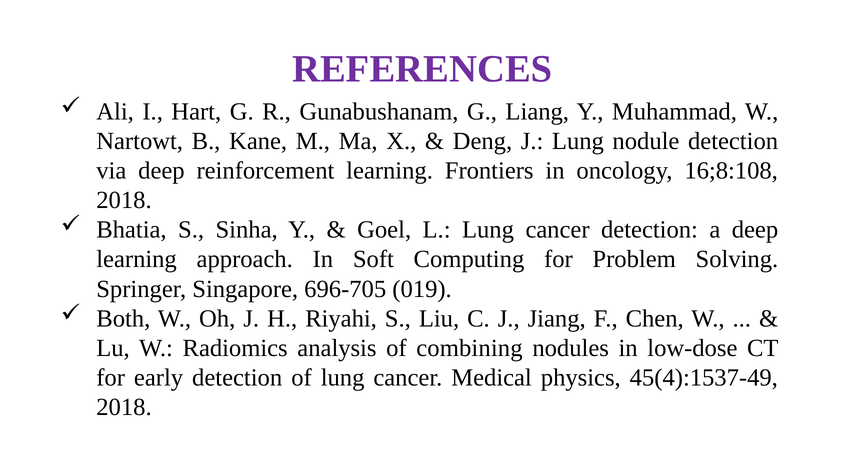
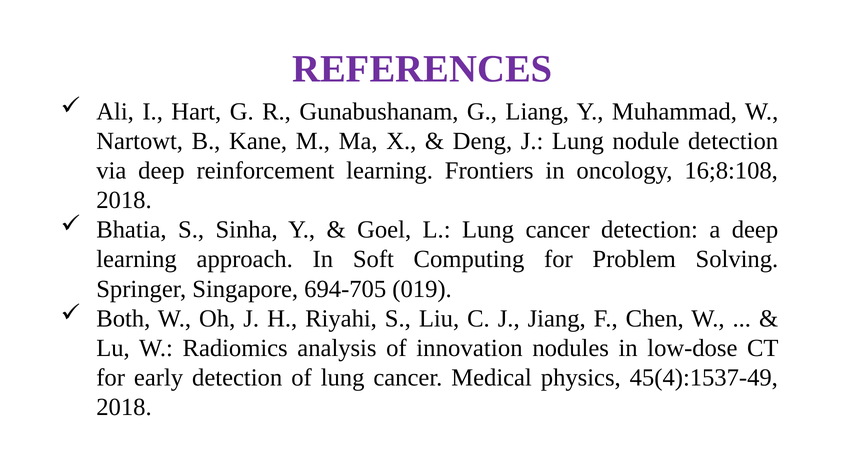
696-705: 696-705 -> 694-705
combining: combining -> innovation
